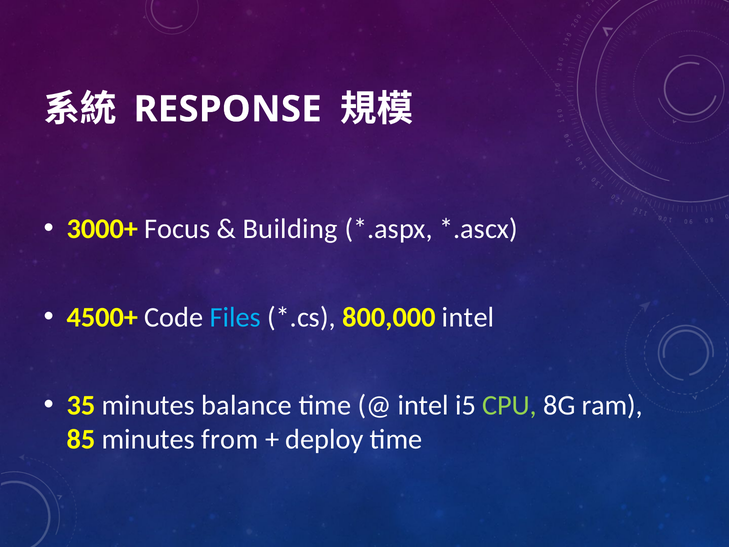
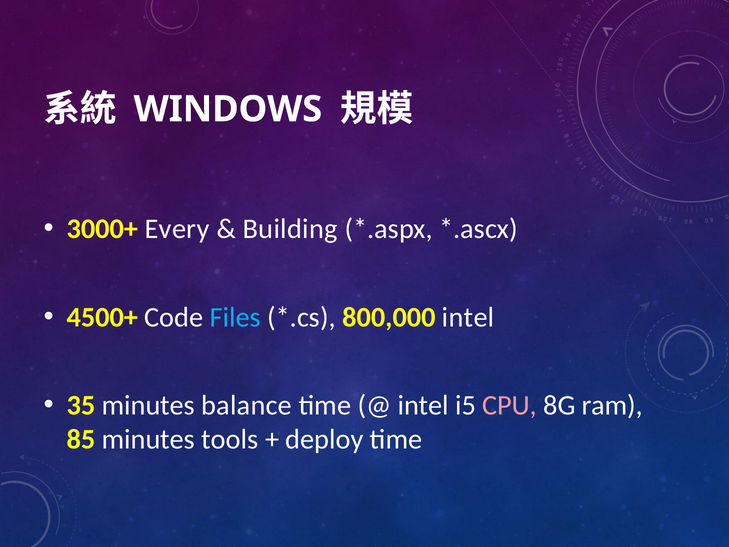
RESPONSE: RESPONSE -> WINDOWS
Focus: Focus -> Every
CPU colour: light green -> pink
from: from -> tools
